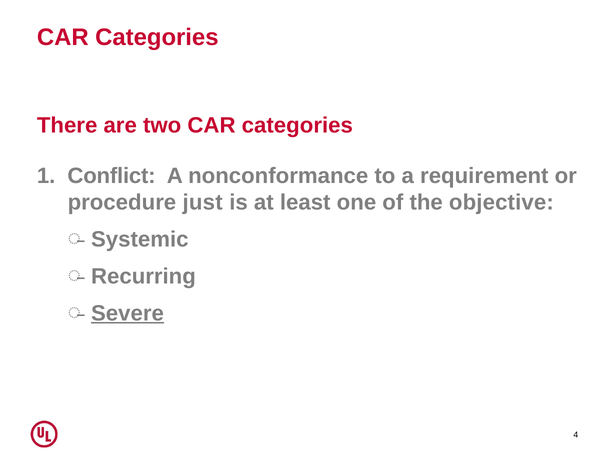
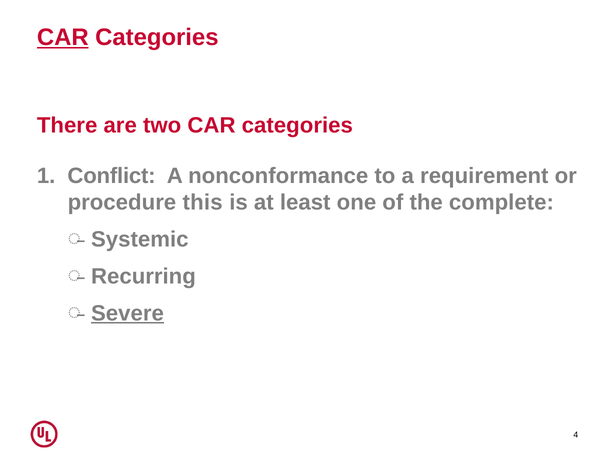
CAR at (63, 38) underline: none -> present
just: just -> this
objective: objective -> complete
